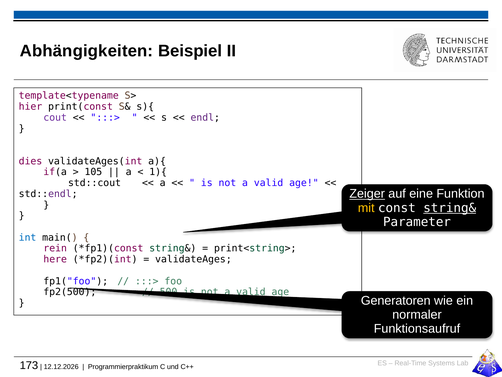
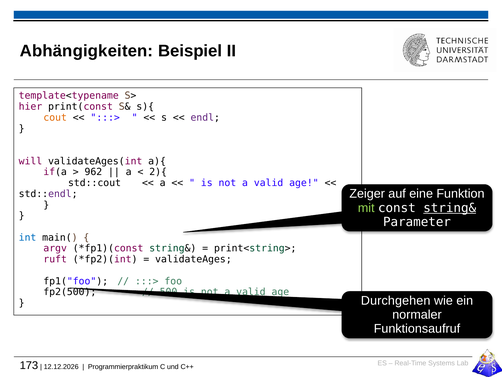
cout colour: purple -> orange
dies: dies -> will
105: 105 -> 962
1){: 1){ -> 2){
Zeiger underline: present -> none
mit colour: yellow -> light green
rein: rein -> argv
here: here -> ruft
Generatoren: Generatoren -> Durchgehen
